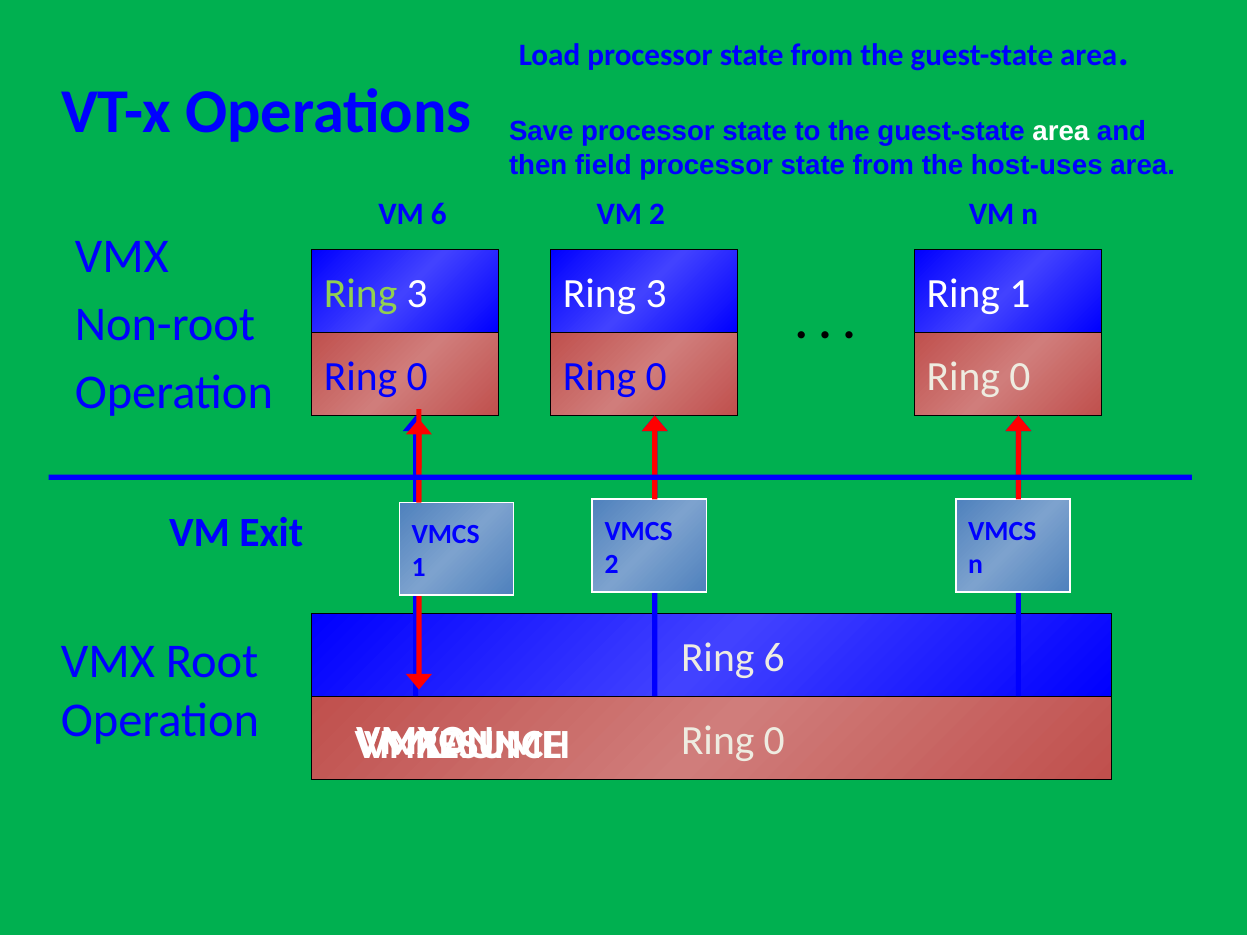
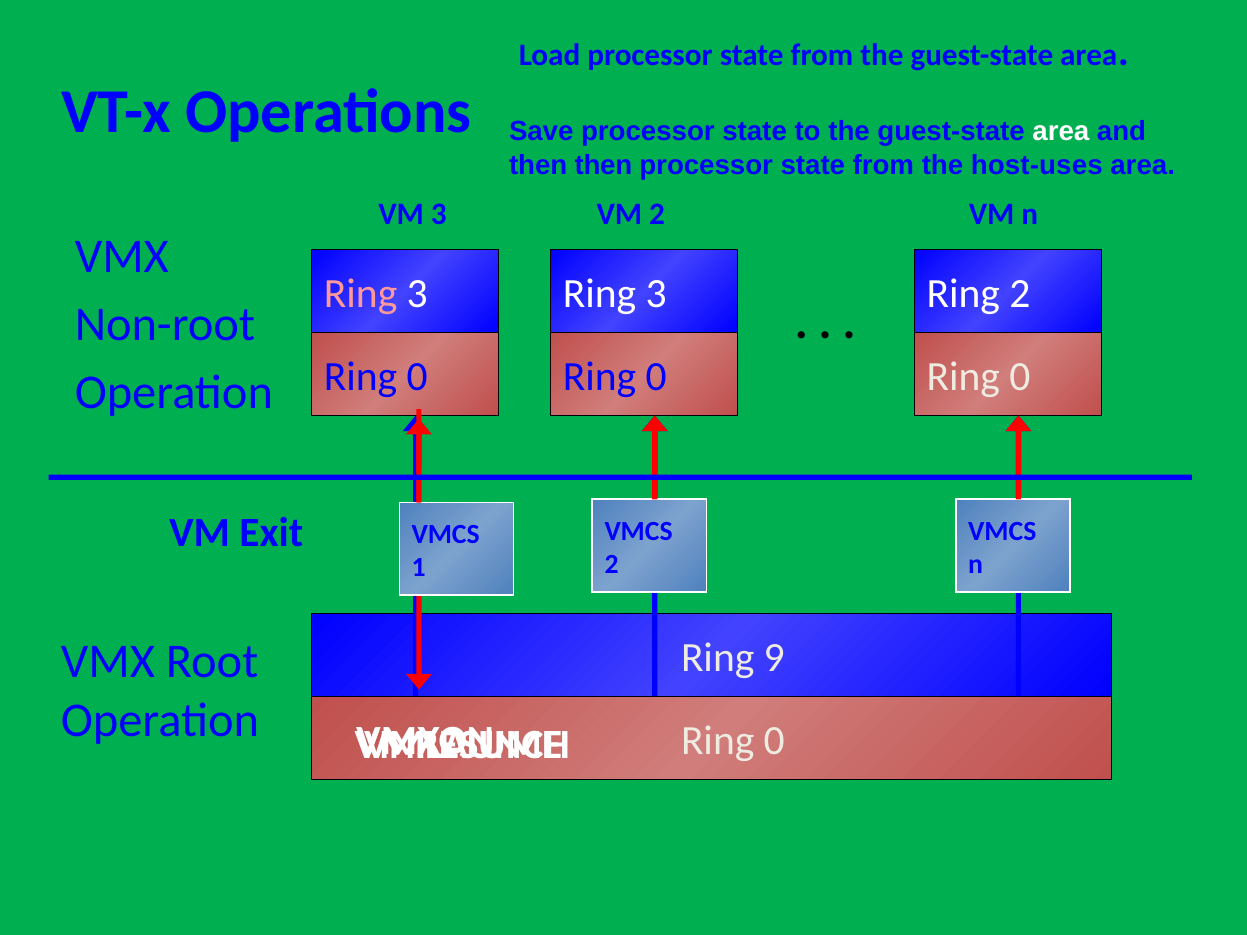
then field: field -> then
VM 6: 6 -> 3
Ring at (361, 294) colour: light green -> pink
Ring 1: 1 -> 2
6 at (774, 658): 6 -> 9
